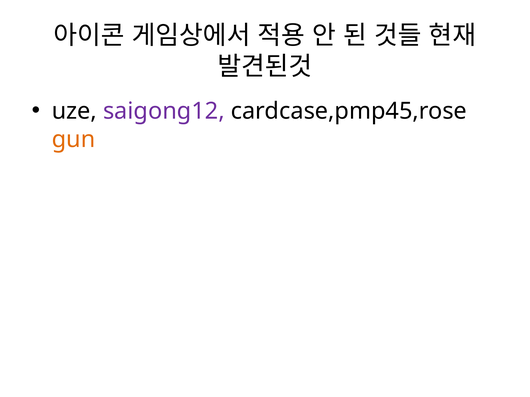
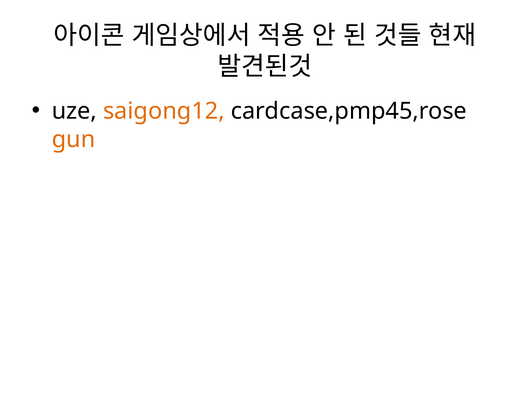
saigong12 colour: purple -> orange
